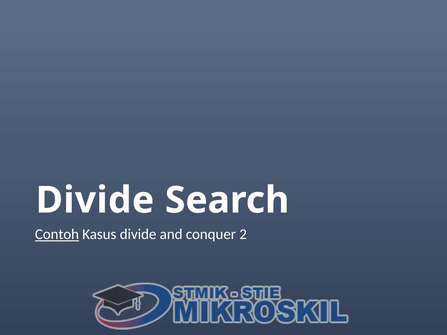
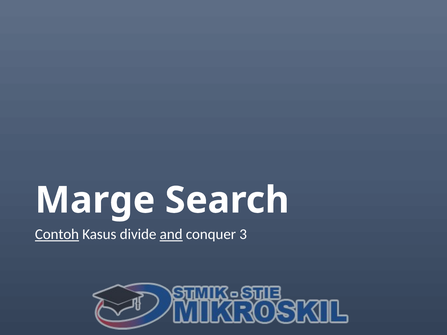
Divide at (95, 200): Divide -> Marge
and underline: none -> present
2: 2 -> 3
